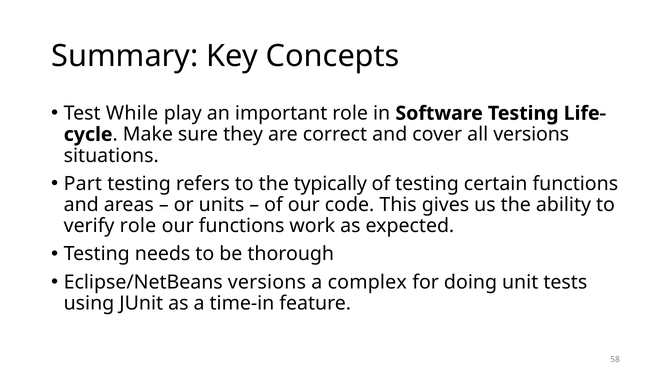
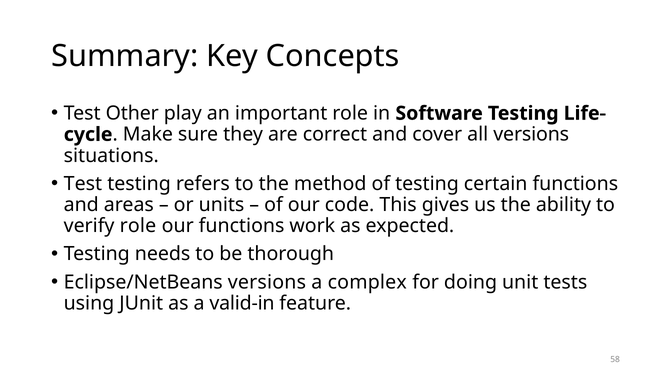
While: While -> Other
Part at (83, 184): Part -> Test
typically: typically -> method
time-in: time-in -> valid-in
